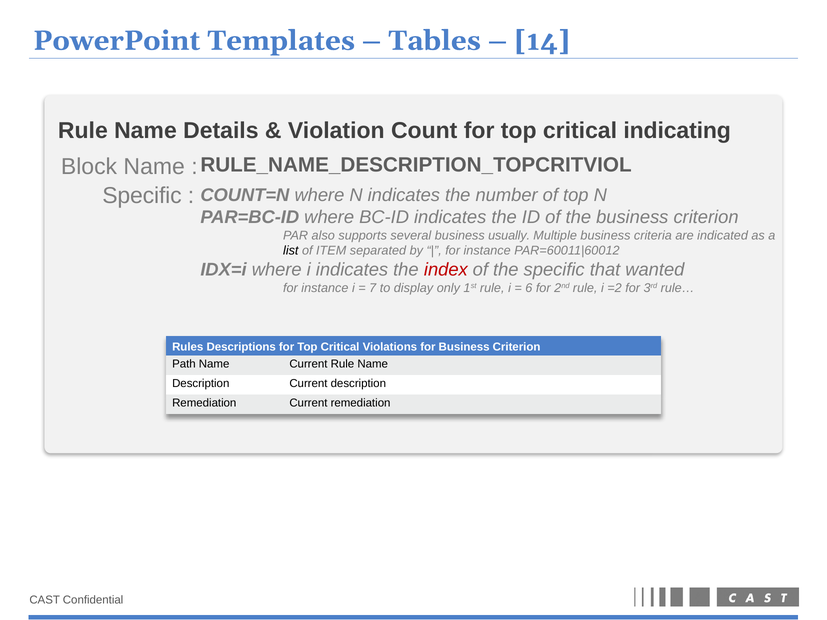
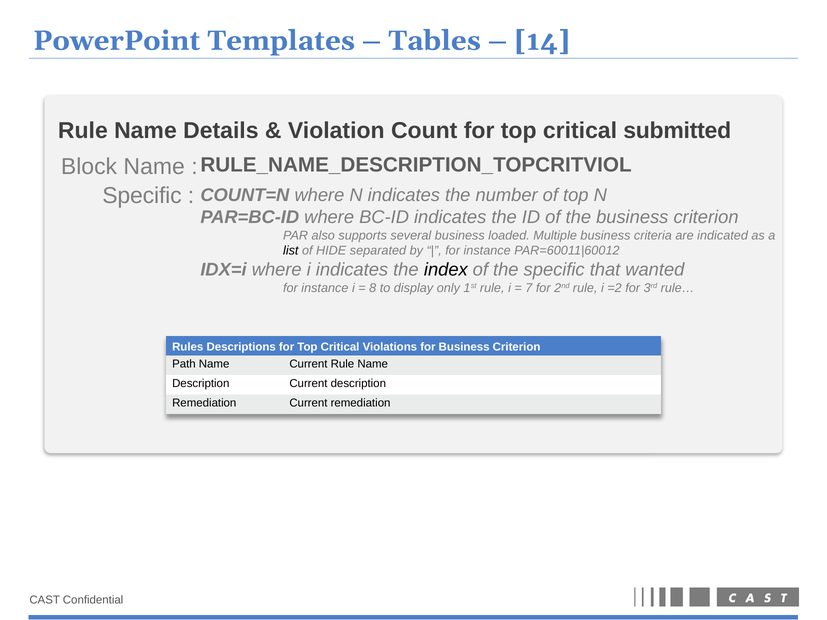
indicating: indicating -> submitted
usually: usually -> loaded
ITEM: ITEM -> HIDE
index colour: red -> black
7: 7 -> 8
6: 6 -> 7
